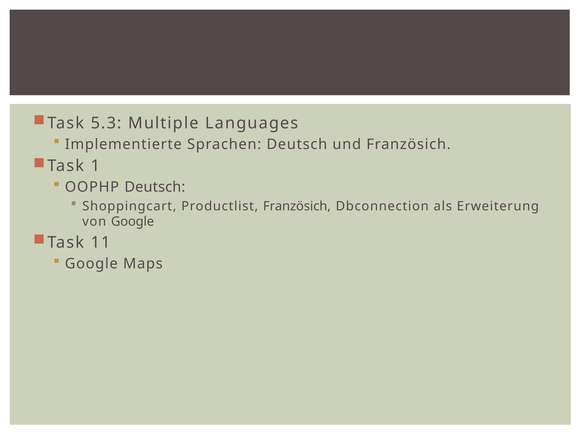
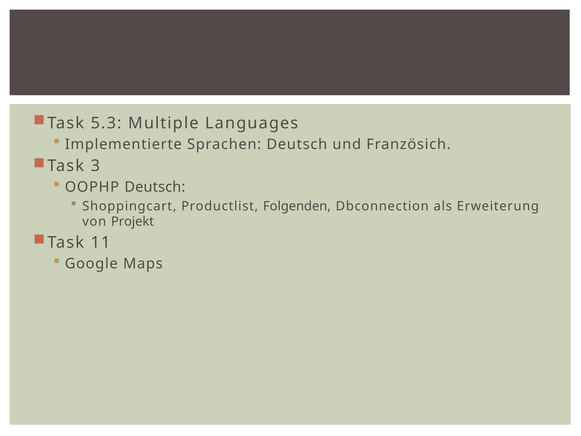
1: 1 -> 3
Productlist Französich: Französich -> Folgenden
von Google: Google -> Projekt
